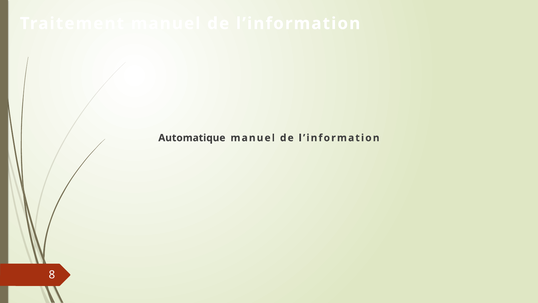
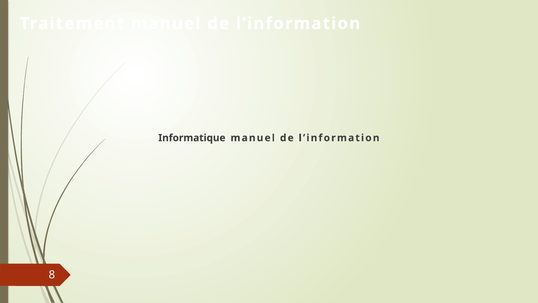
Automatique: Automatique -> Informatique
